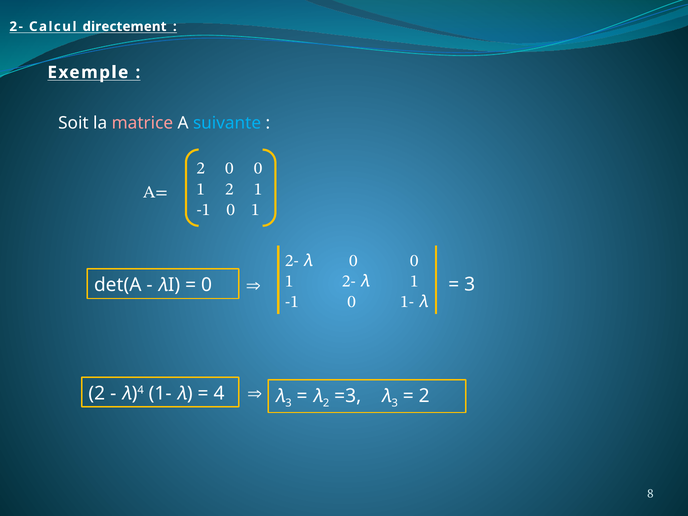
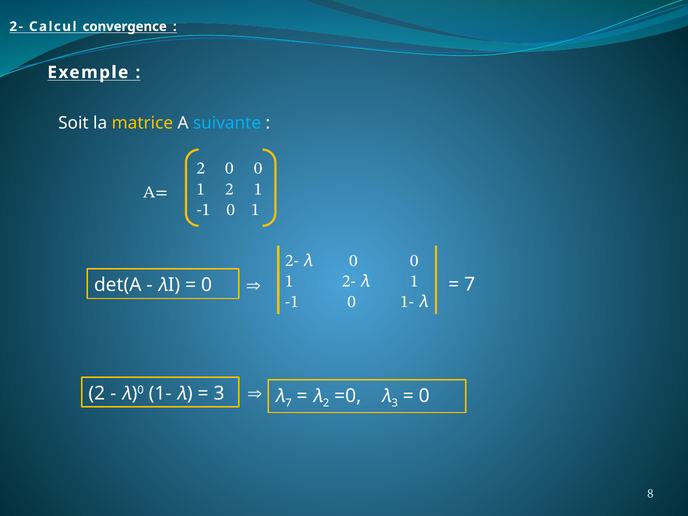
directement: directement -> convergence
matrice colour: pink -> yellow
3 at (470, 284): 3 -> 7
4 at (141, 390): 4 -> 0
4 at (219, 393): 4 -> 3
3 at (289, 403): 3 -> 7
=3: =3 -> =0
2 at (424, 396): 2 -> 0
